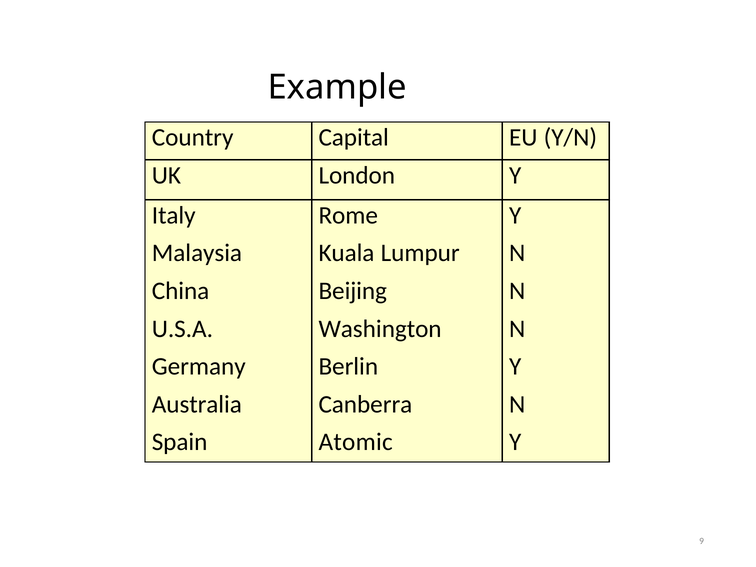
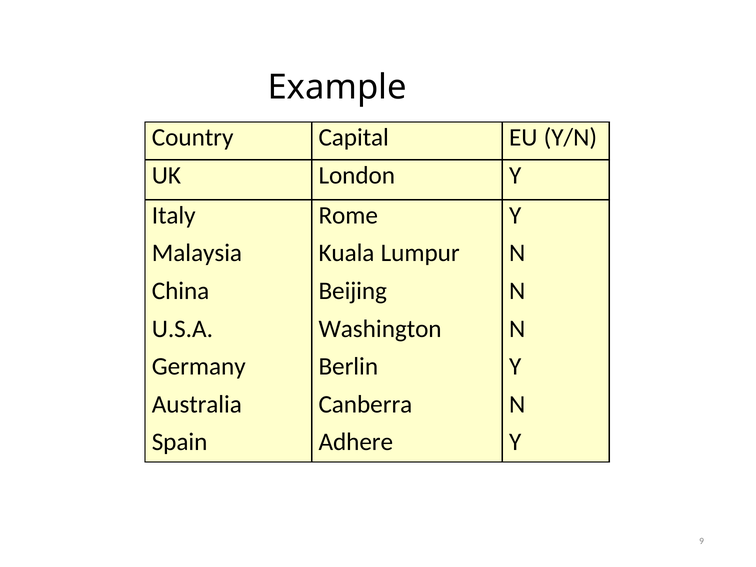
Atomic: Atomic -> Adhere
